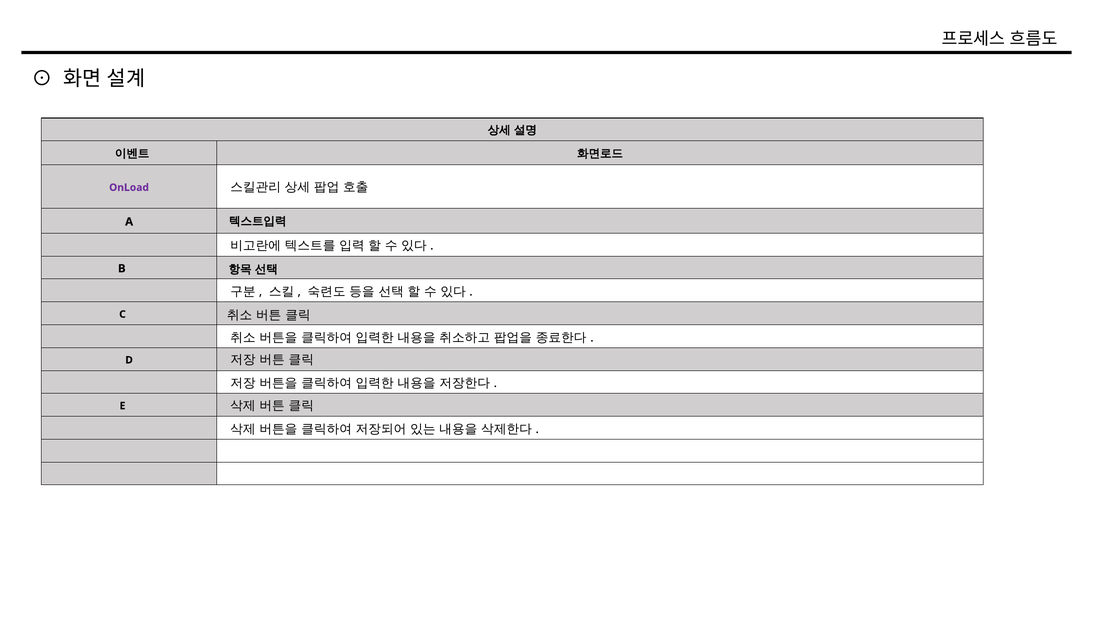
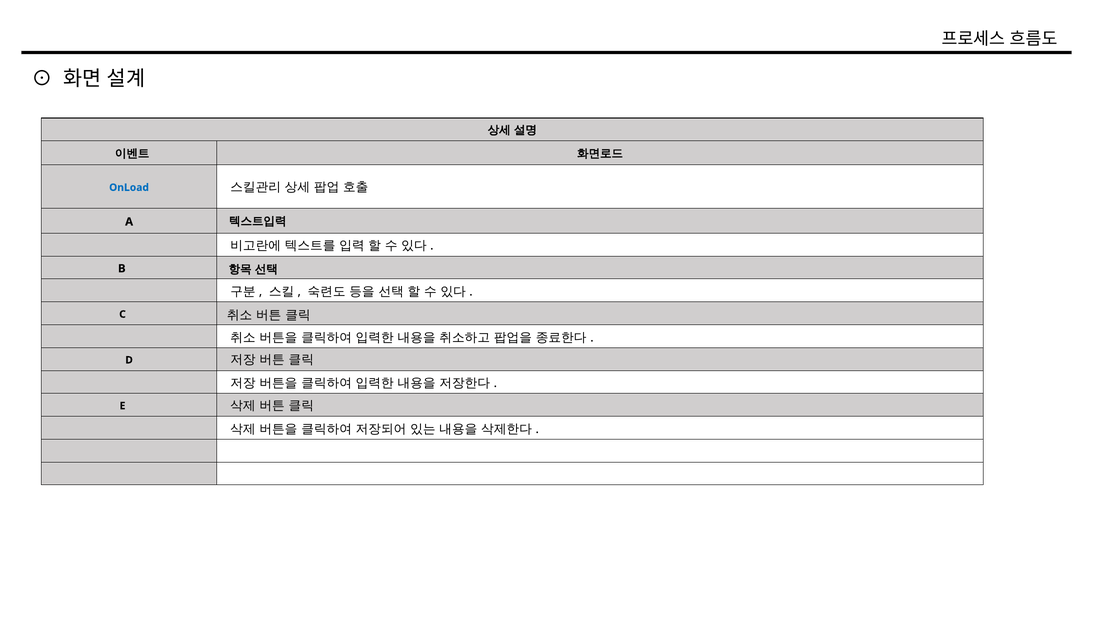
OnLoad colour: purple -> blue
